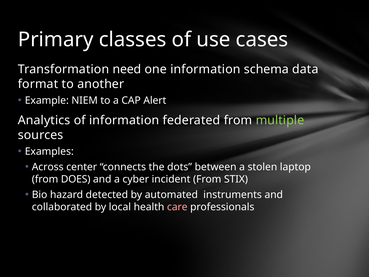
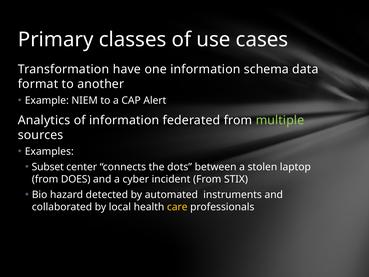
need: need -> have
Across: Across -> Subset
care colour: pink -> yellow
